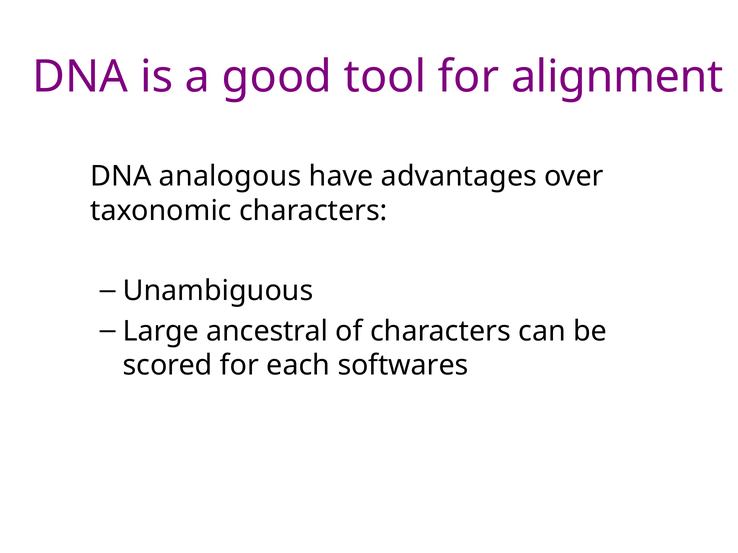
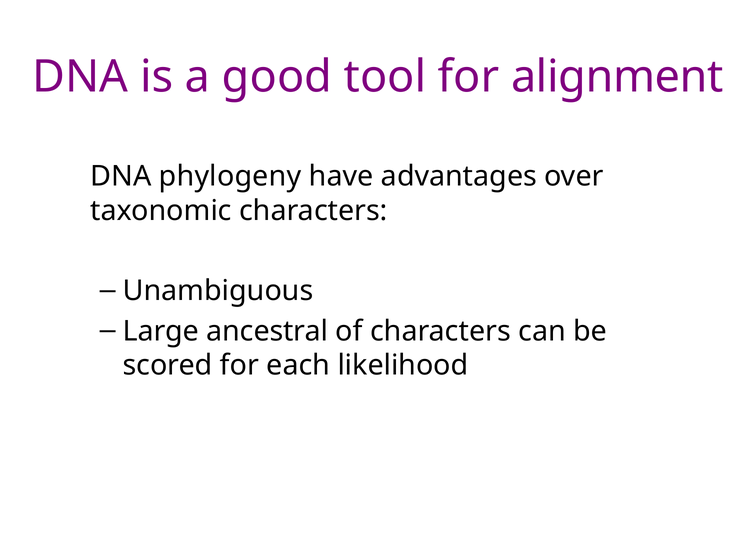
analogous: analogous -> phylogeny
softwares: softwares -> likelihood
